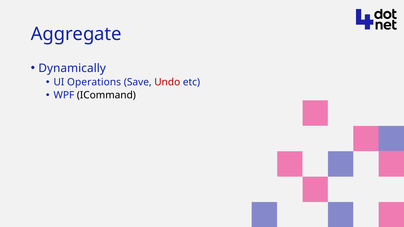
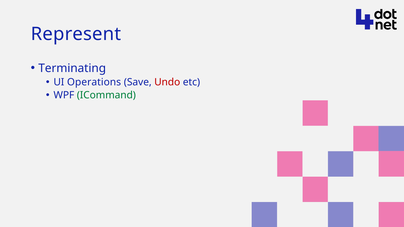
Aggregate: Aggregate -> Represent
Dynamically: Dynamically -> Terminating
ICommand colour: black -> green
